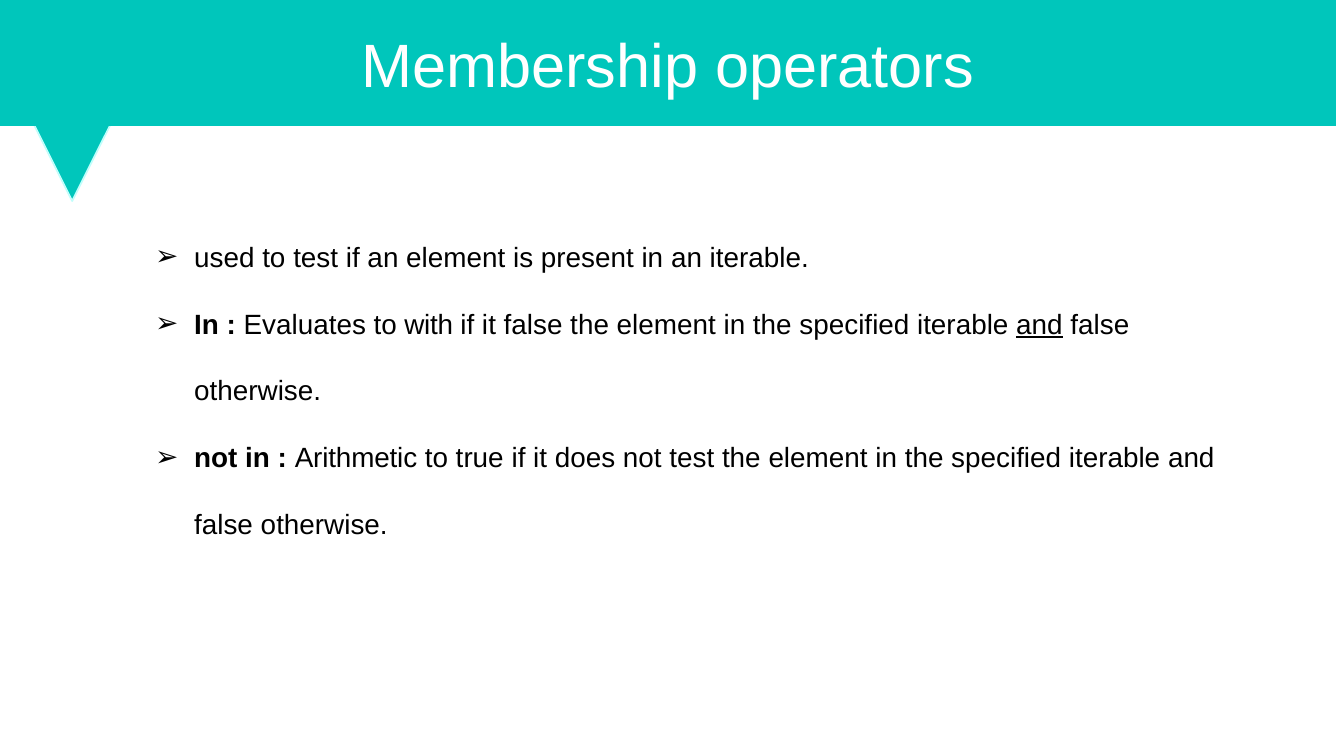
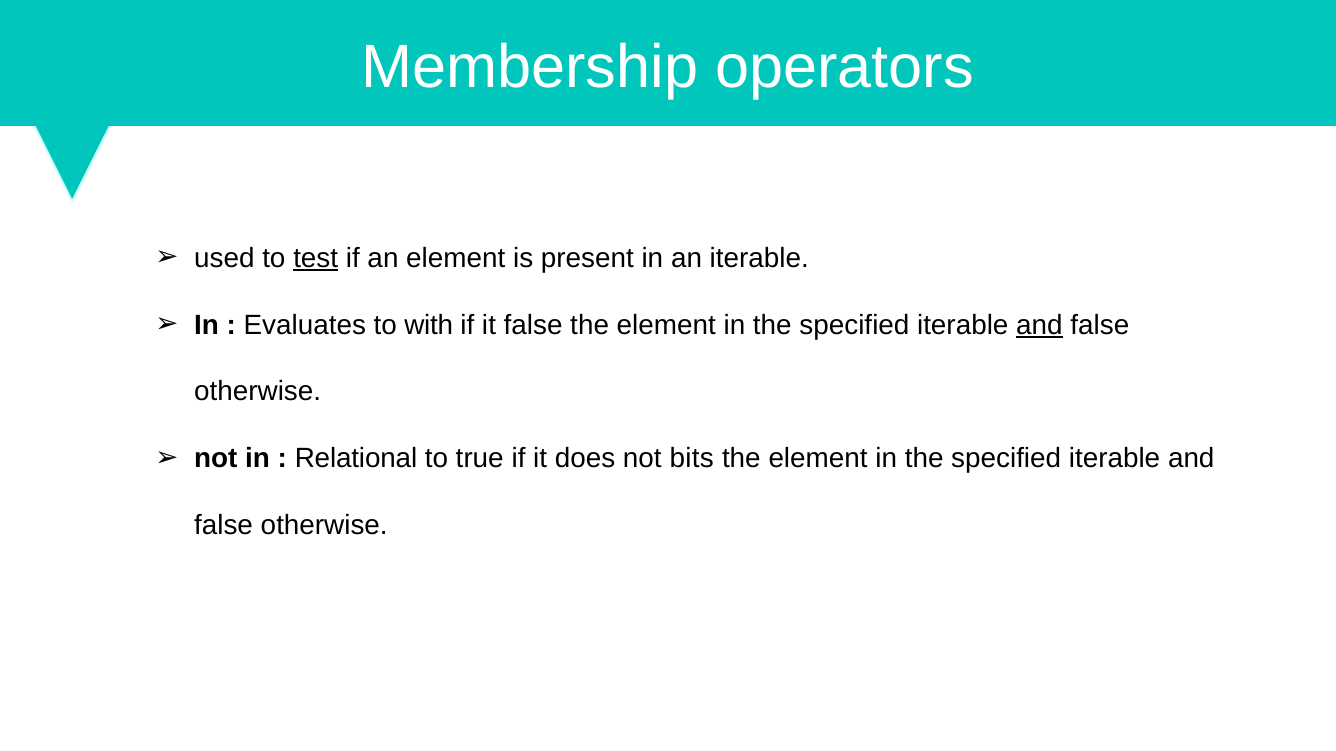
test at (316, 258) underline: none -> present
Arithmetic: Arithmetic -> Relational
not test: test -> bits
